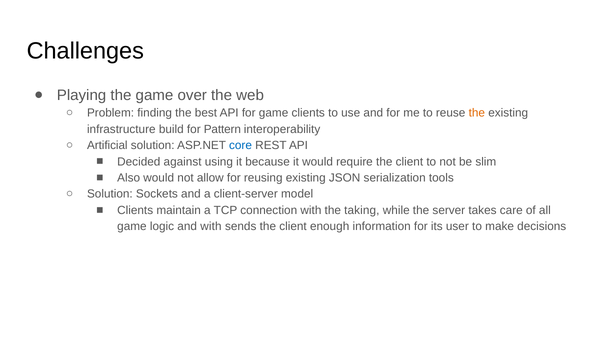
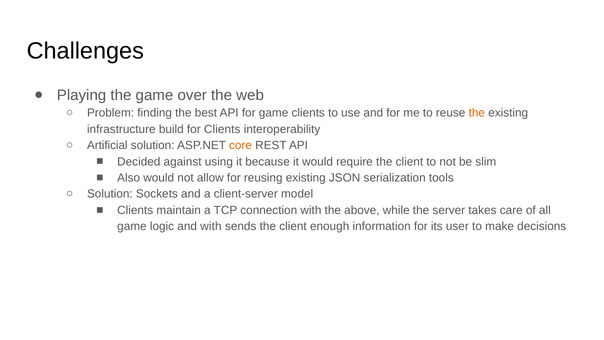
for Pattern: Pattern -> Clients
core colour: blue -> orange
taking: taking -> above
